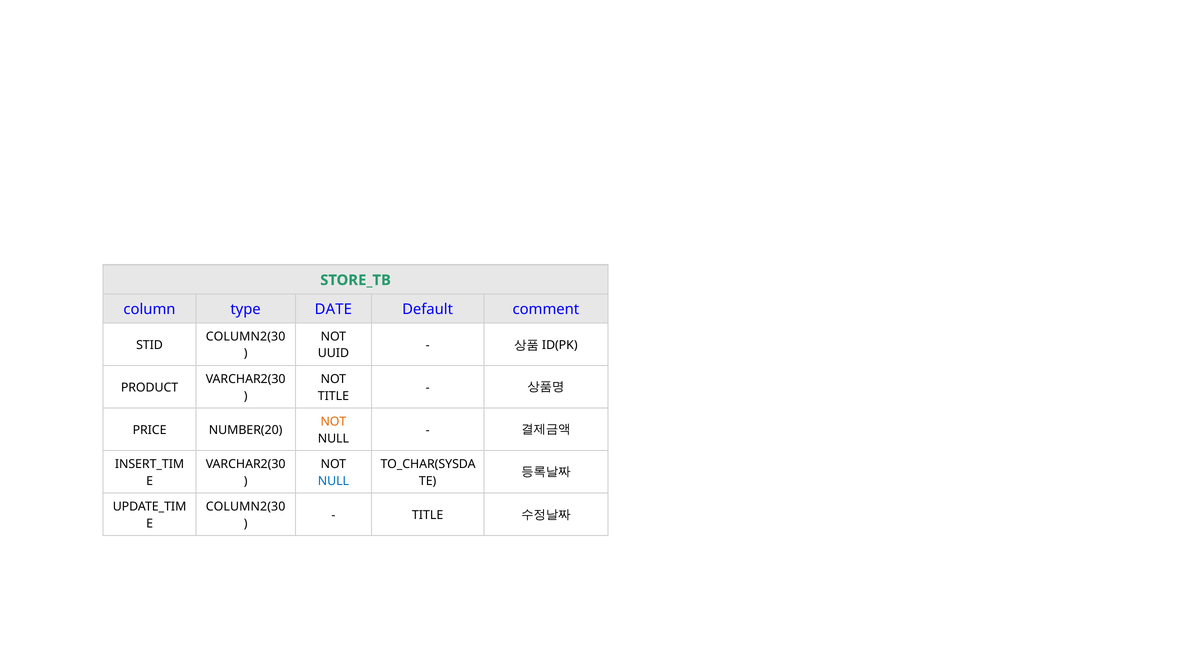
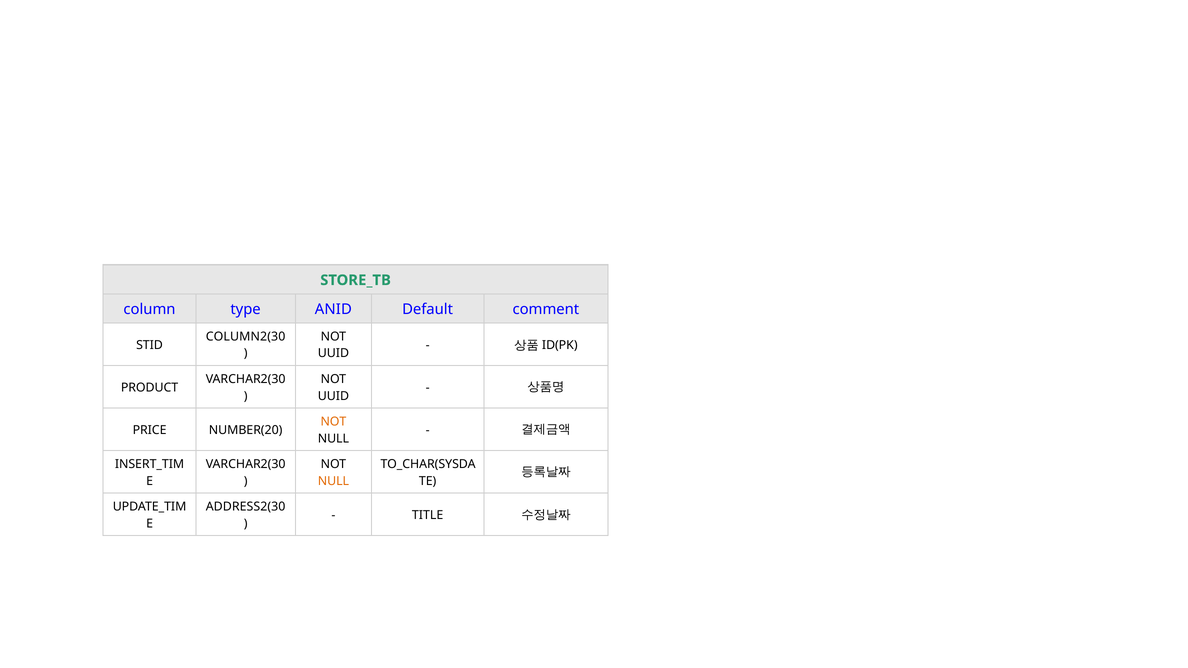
DATE: DATE -> ANID
TITLE at (333, 396): TITLE -> UUID
NULL at (333, 481) colour: blue -> orange
COLUMN2(30 at (246, 507): COLUMN2(30 -> ADDRESS2(30
